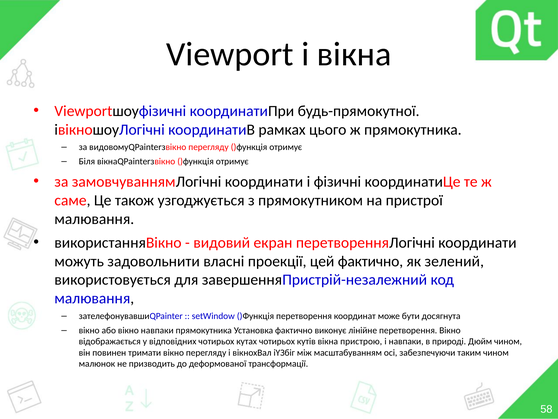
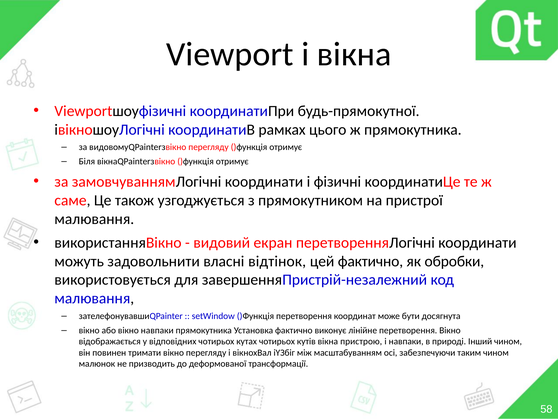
проекції: проекції -> відтінок
зелений: зелений -> обробки
Дюйм: Дюйм -> Інший
